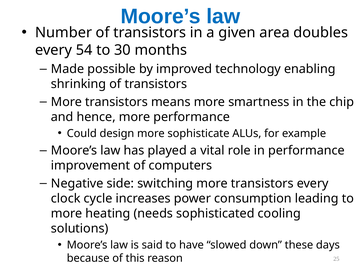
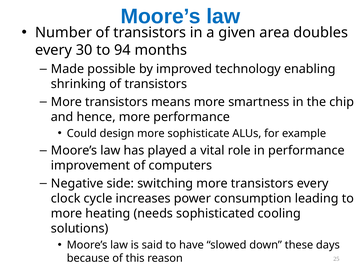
54: 54 -> 30
30: 30 -> 94
